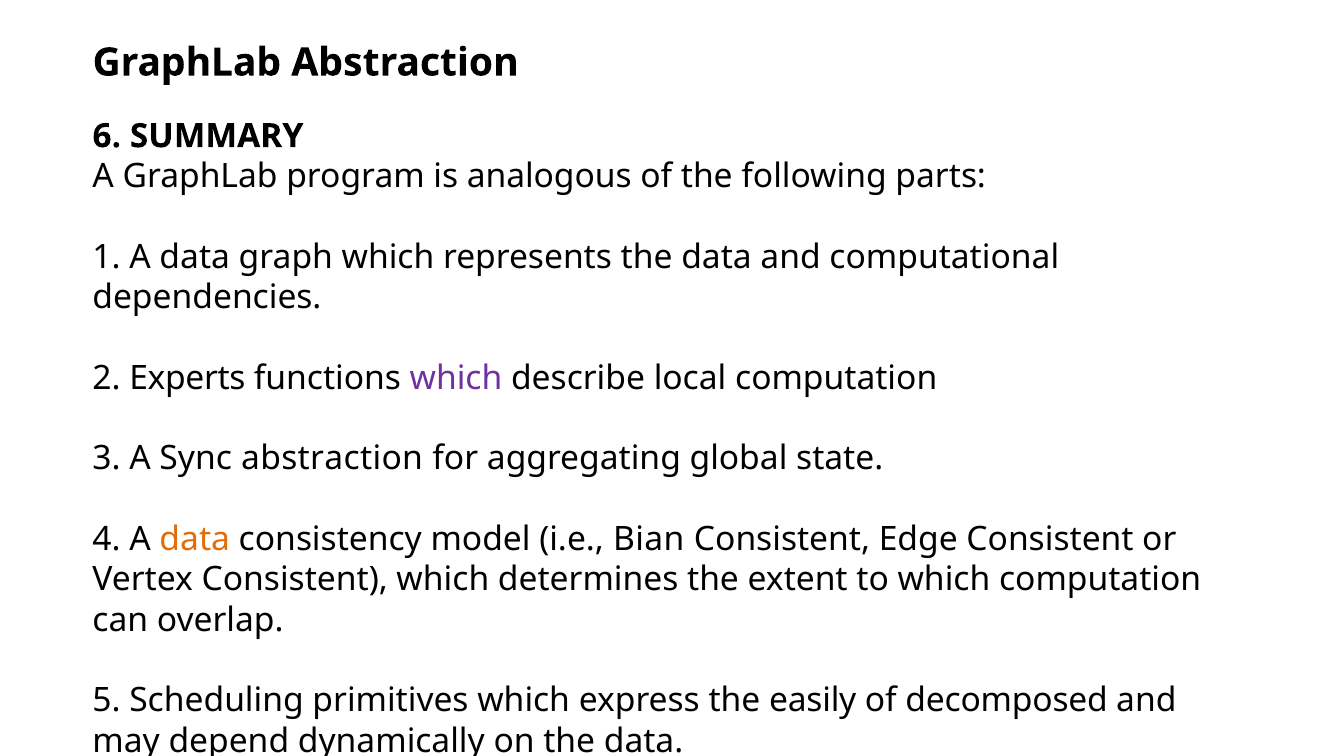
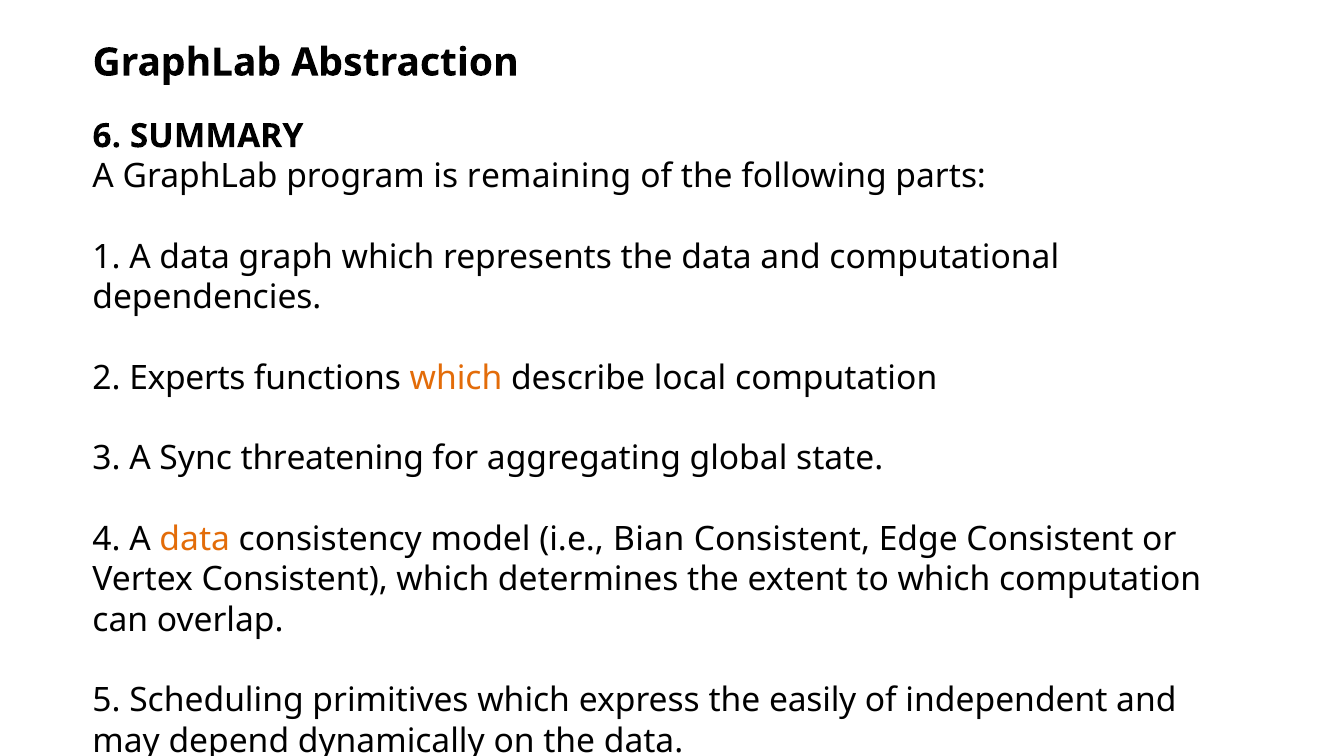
analogous: analogous -> remaining
which at (456, 378) colour: purple -> orange
Sync abstraction: abstraction -> threatening
decomposed: decomposed -> independent
